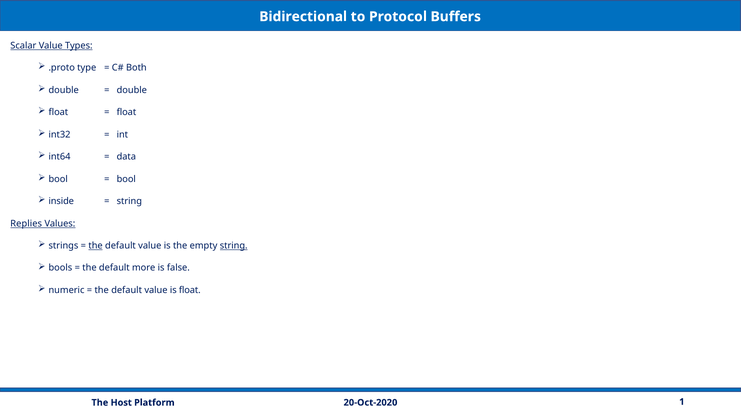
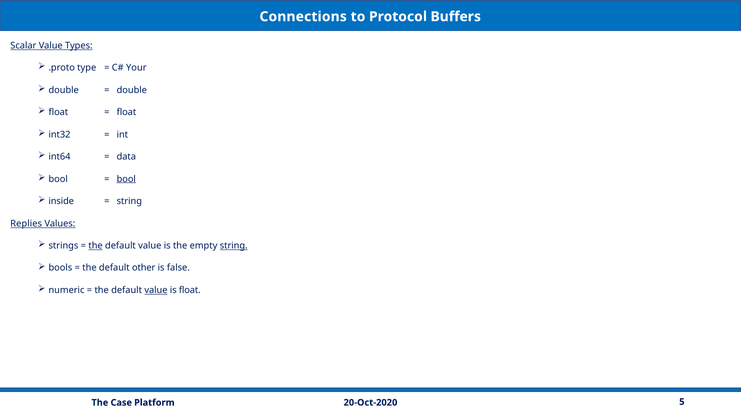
Bidirectional: Bidirectional -> Connections
Both: Both -> Your
bool at (126, 179) underline: none -> present
more: more -> other
value at (156, 290) underline: none -> present
1: 1 -> 5
Host: Host -> Case
